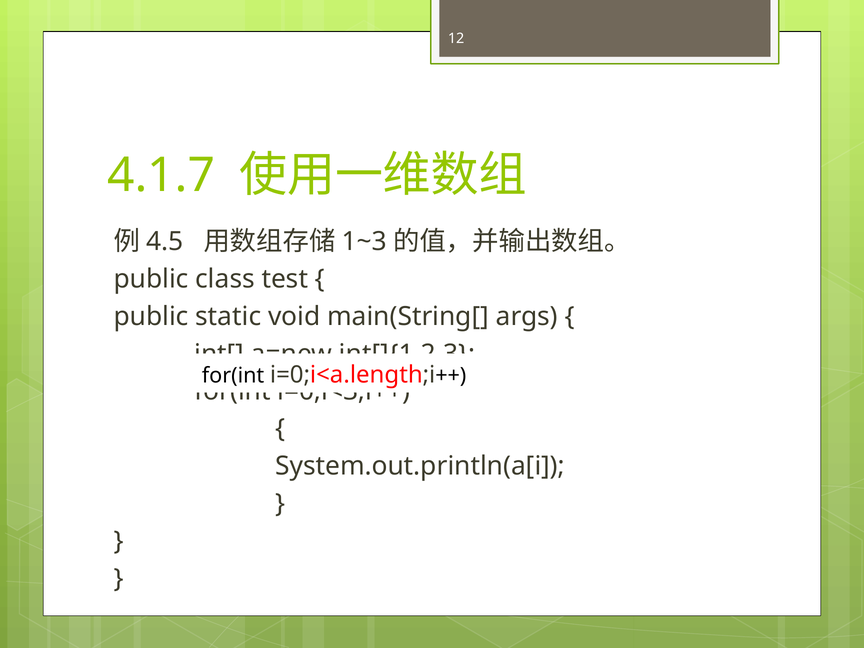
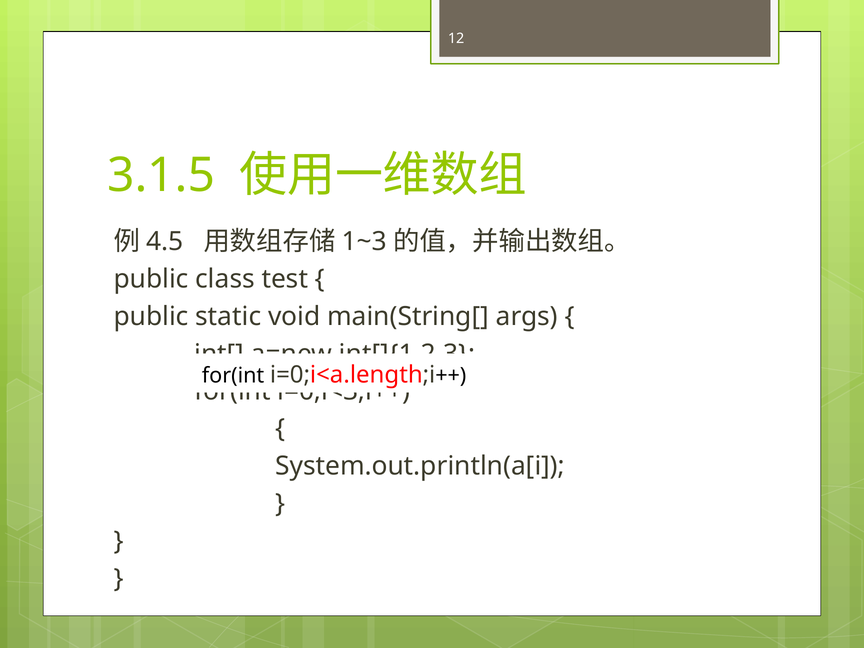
4.1.7: 4.1.7 -> 3.1.5
